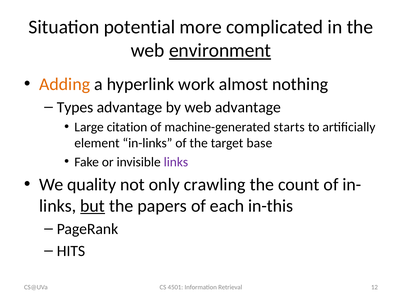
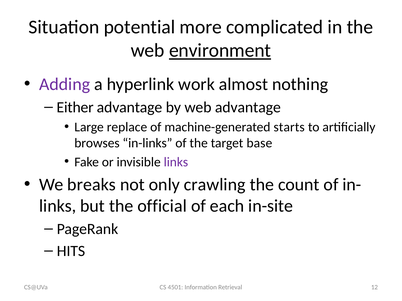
Adding colour: orange -> purple
Types: Types -> Either
citation: citation -> replace
element: element -> browses
quality: quality -> breaks
but underline: present -> none
papers: papers -> official
in-this: in-this -> in-site
